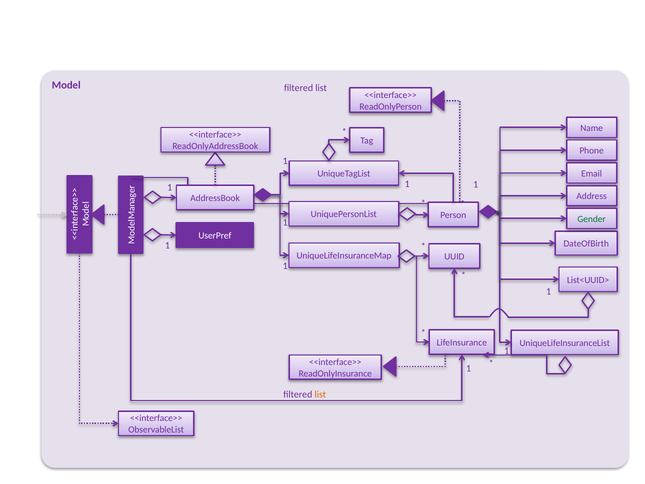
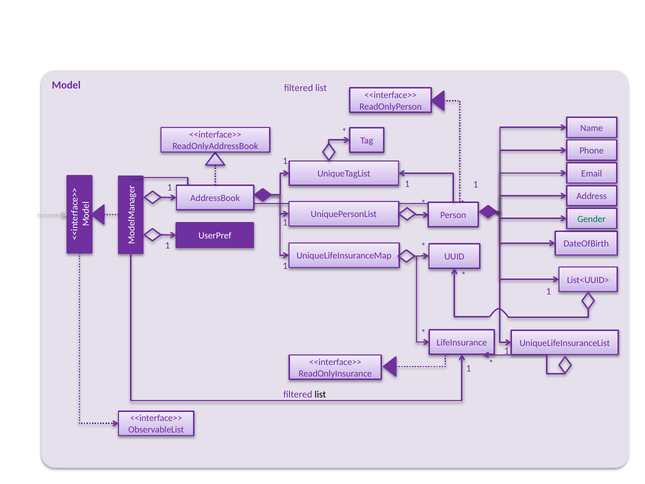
list at (320, 394) colour: orange -> black
